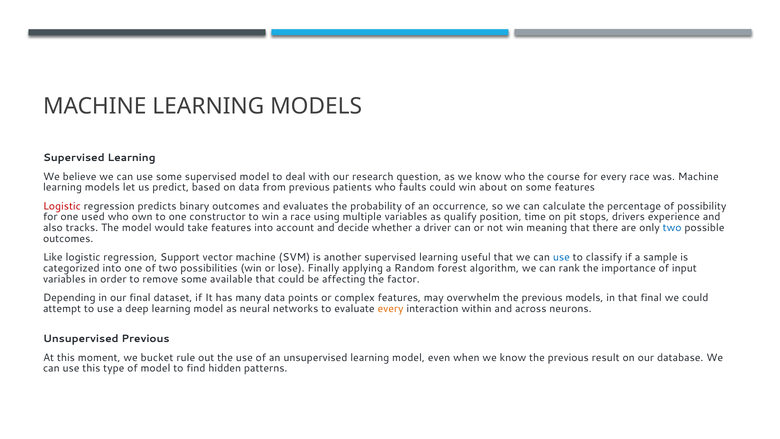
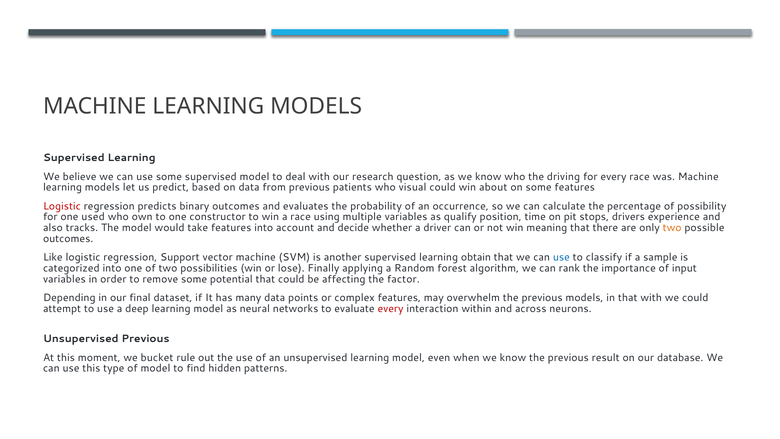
course: course -> driving
faults: faults -> visual
two at (672, 228) colour: blue -> orange
useful: useful -> obtain
available: available -> potential
that final: final -> with
every at (391, 308) colour: orange -> red
